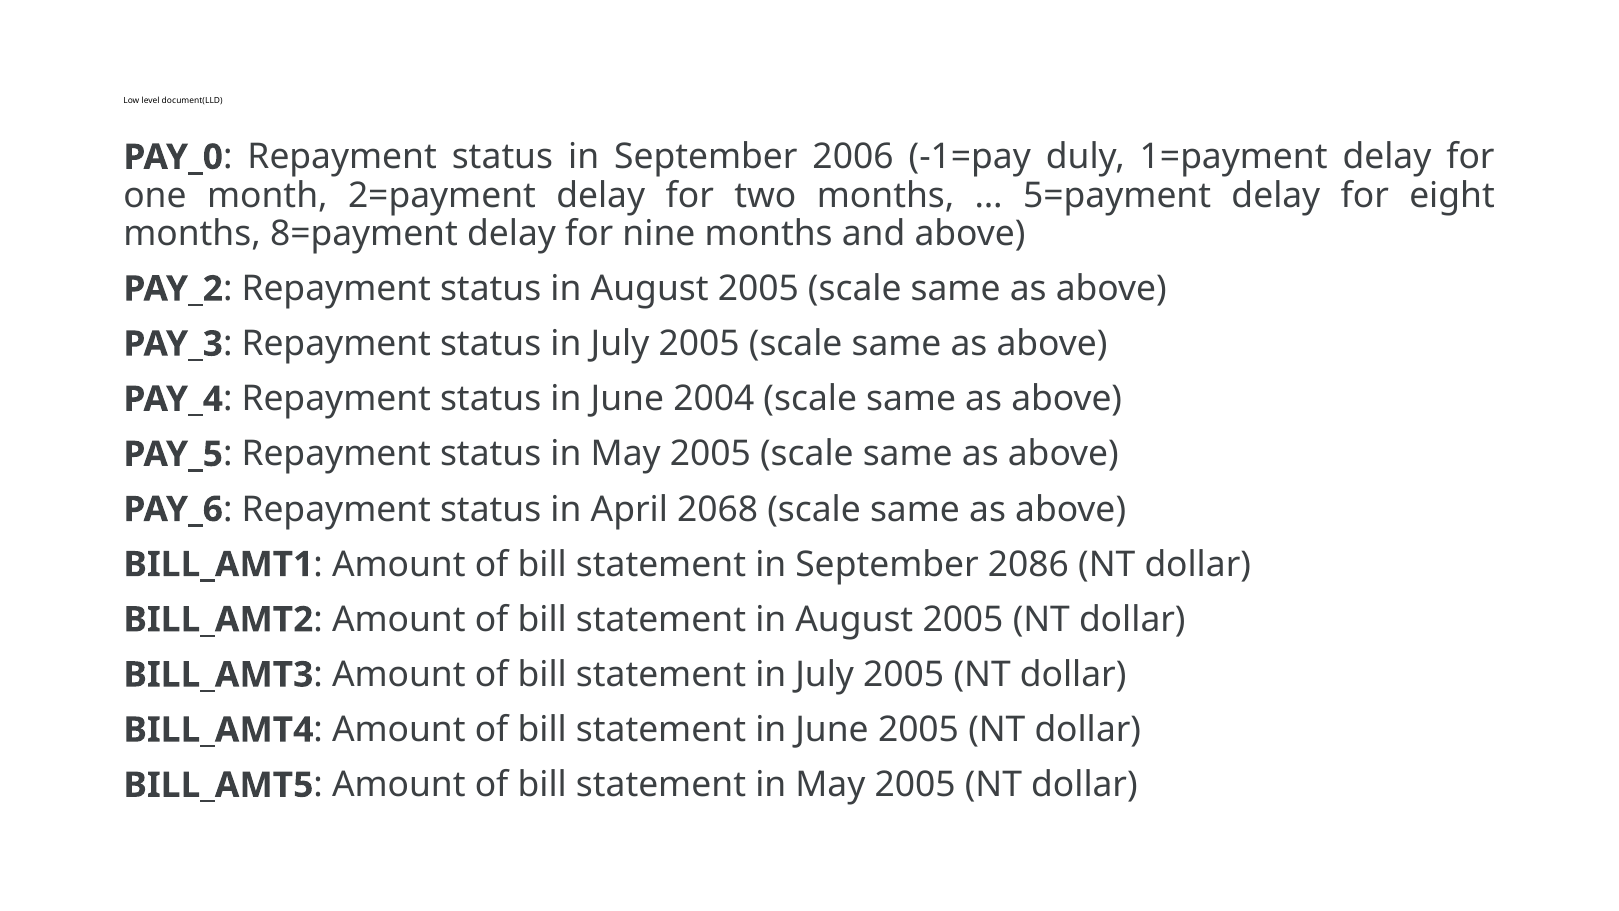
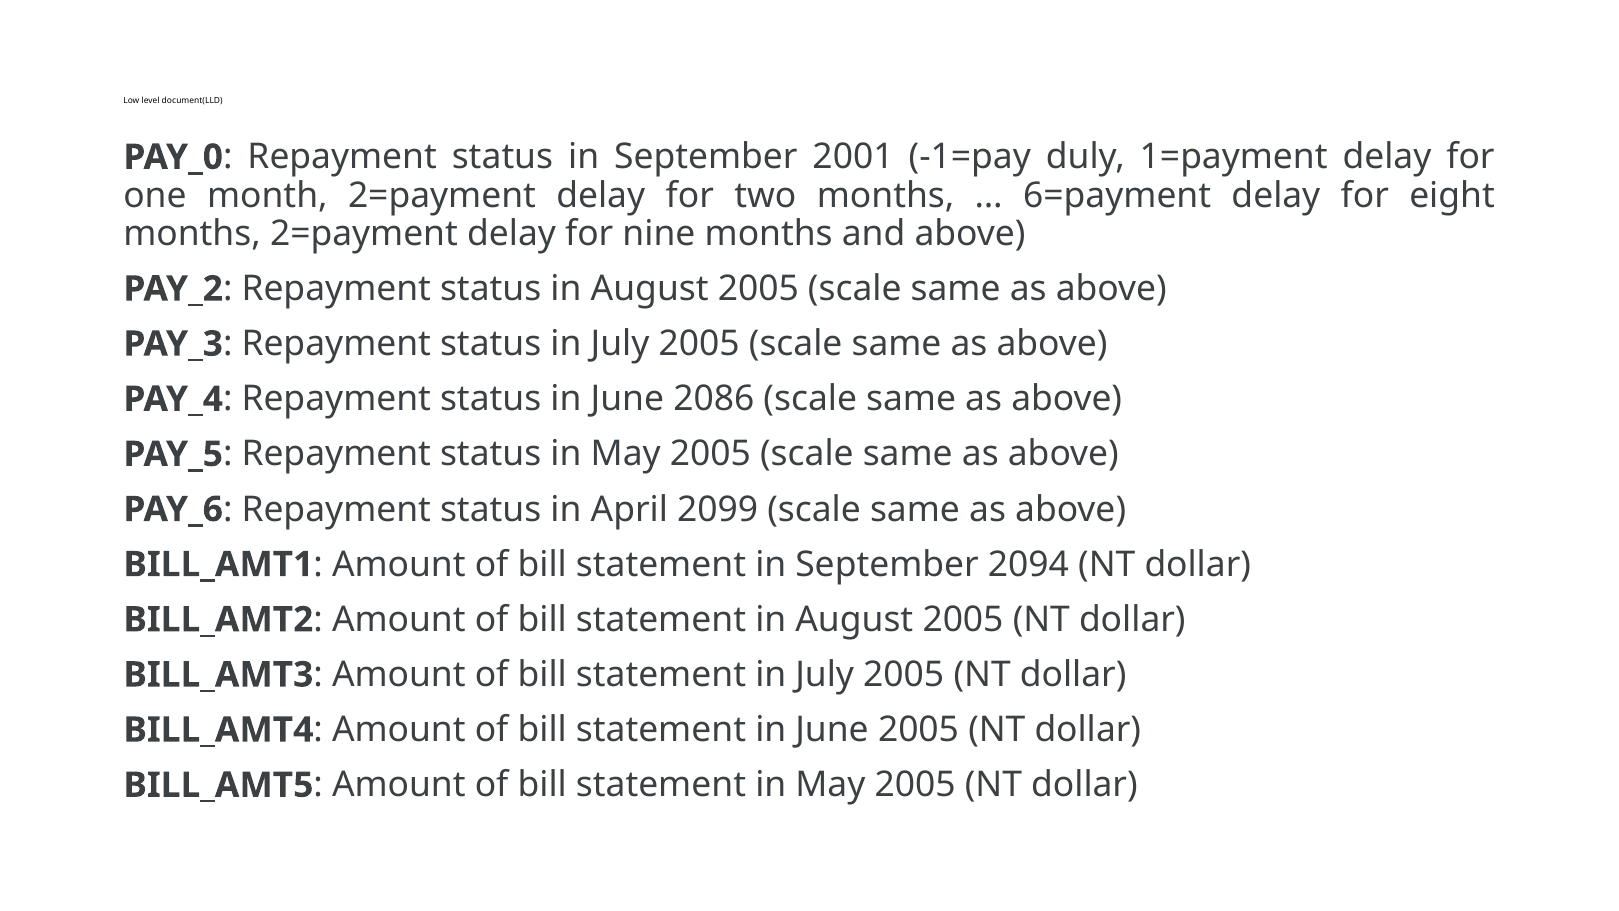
2006: 2006 -> 2001
5=payment: 5=payment -> 6=payment
months 8=payment: 8=payment -> 2=payment
2004: 2004 -> 2086
2068: 2068 -> 2099
2086: 2086 -> 2094
